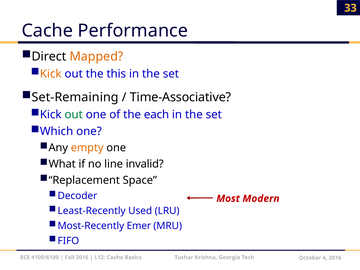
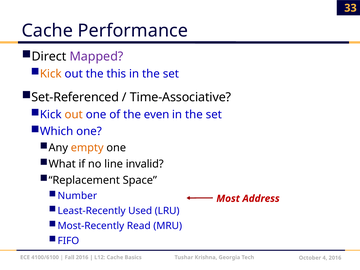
Mapped colour: orange -> purple
Set-Remaining: Set-Remaining -> Set-Referenced
out at (74, 115) colour: green -> orange
each: each -> even
Decoder: Decoder -> Number
Modern: Modern -> Address
Emer: Emer -> Read
